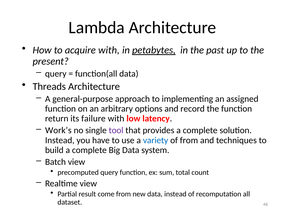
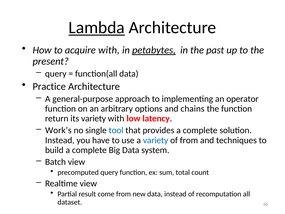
Lambda underline: none -> present
Threads: Threads -> Practice
assigned: assigned -> operator
record: record -> chains
its failure: failure -> variety
tool colour: purple -> blue
